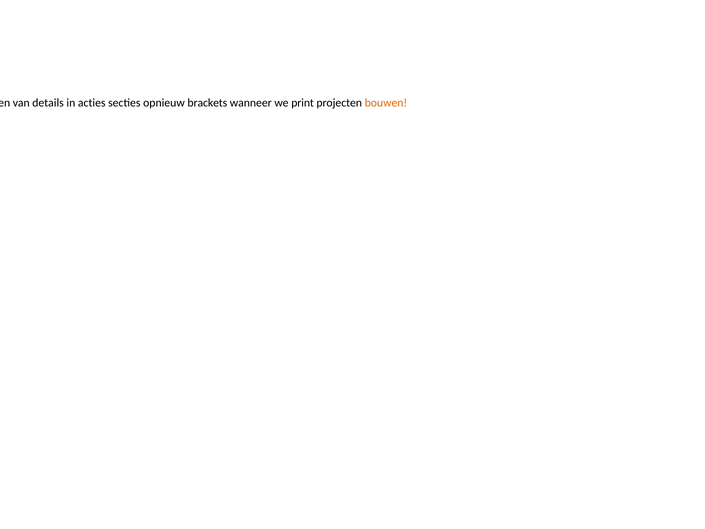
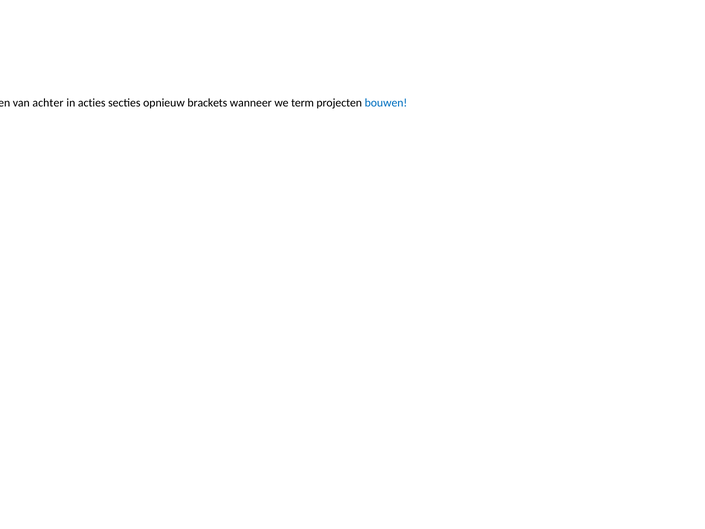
details: details -> achter
print: print -> term
bouwen colour: orange -> blue
